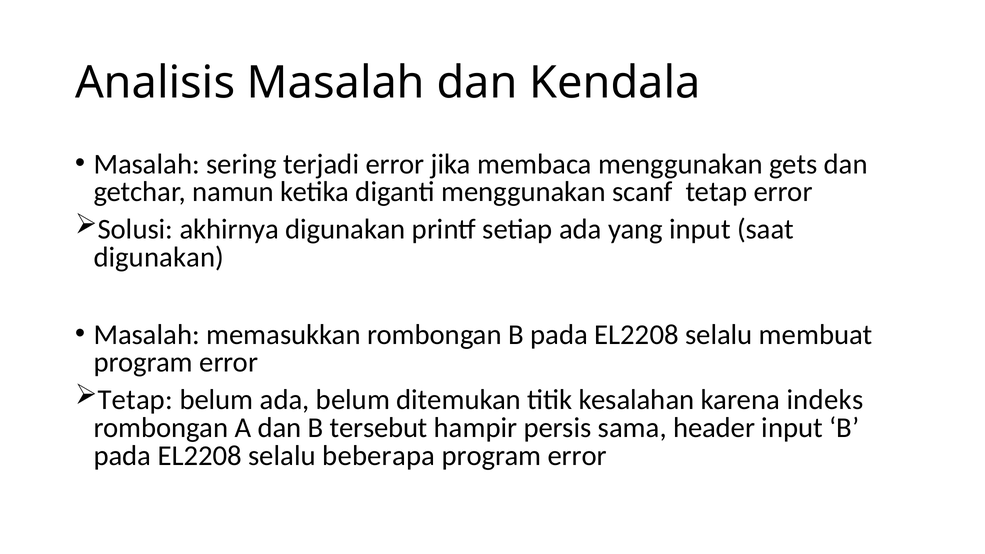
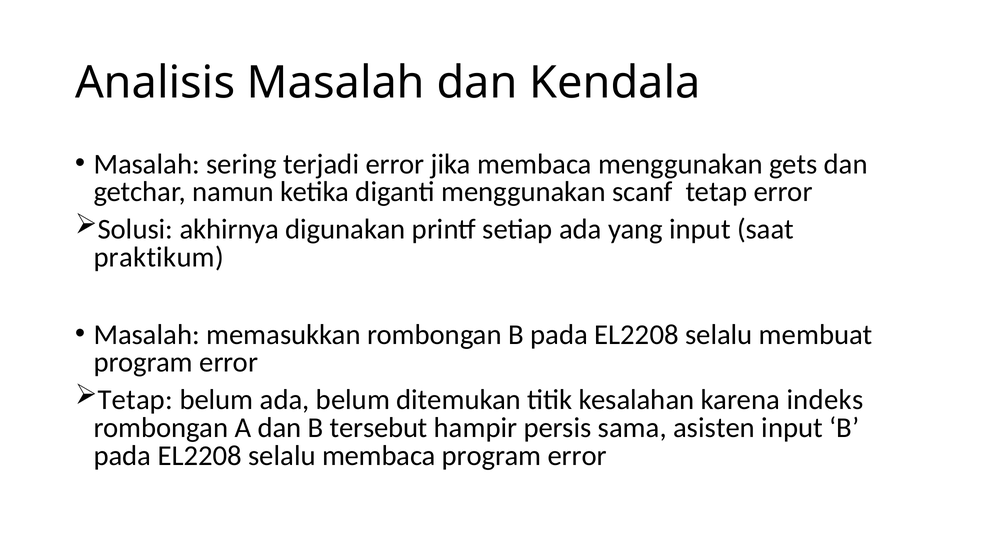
digunakan at (159, 257): digunakan -> praktikum
header: header -> asisten
selalu beberapa: beberapa -> membaca
